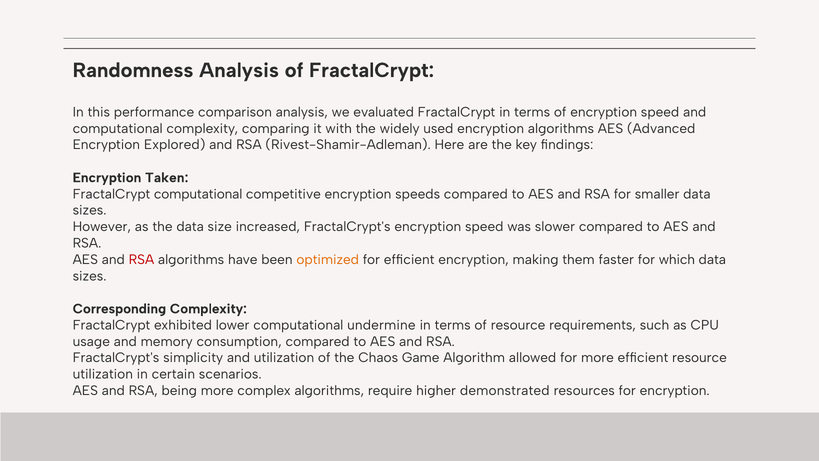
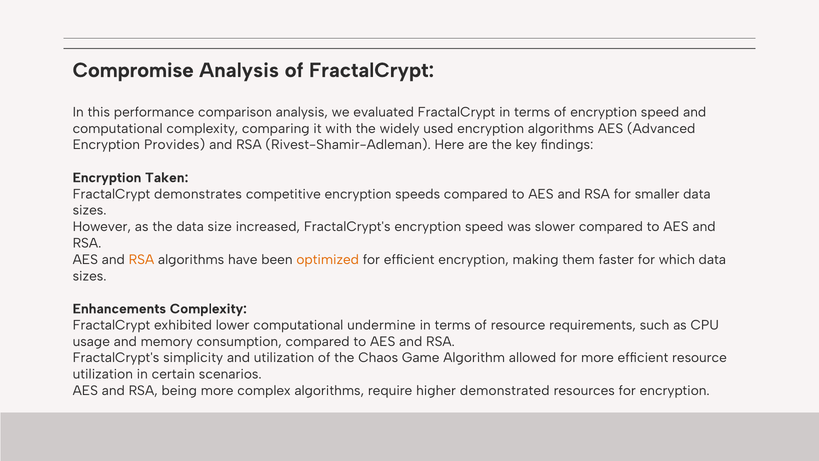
Randomness: Randomness -> Compromise
Explored: Explored -> Provides
FractalCrypt computational: computational -> demonstrates
RSA at (141, 259) colour: red -> orange
Corresponding: Corresponding -> Enhancements
